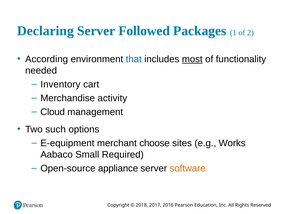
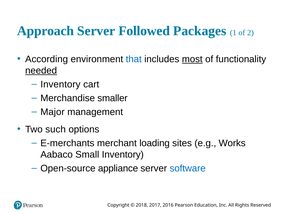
Declaring: Declaring -> Approach
needed underline: none -> present
activity: activity -> smaller
Cloud: Cloud -> Major
E-equipment: E-equipment -> E-merchants
choose: choose -> loading
Small Required: Required -> Inventory
software colour: orange -> blue
